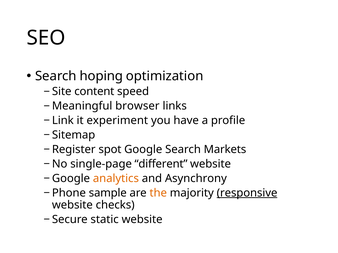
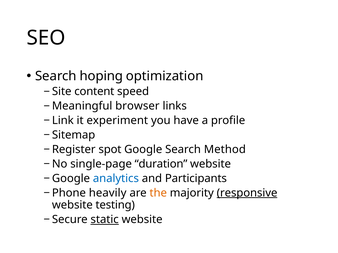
Markets: Markets -> Method
different: different -> duration
analytics colour: orange -> blue
Asynchrony: Asynchrony -> Participants
sample: sample -> heavily
checks: checks -> testing
static underline: none -> present
